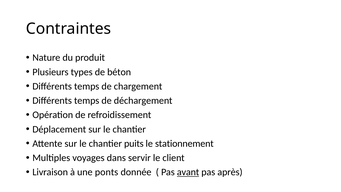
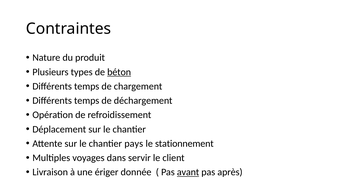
béton underline: none -> present
puits: puits -> pays
ponts: ponts -> ériger
